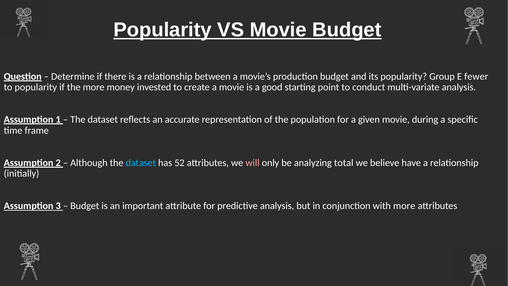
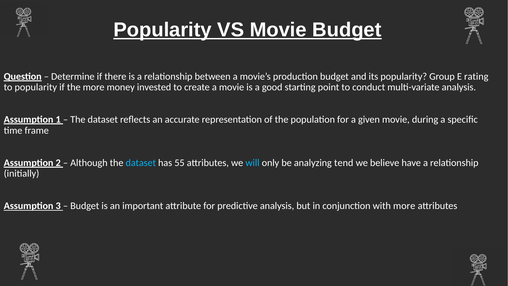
fewer: fewer -> rating
52: 52 -> 55
will colour: pink -> light blue
total: total -> tend
